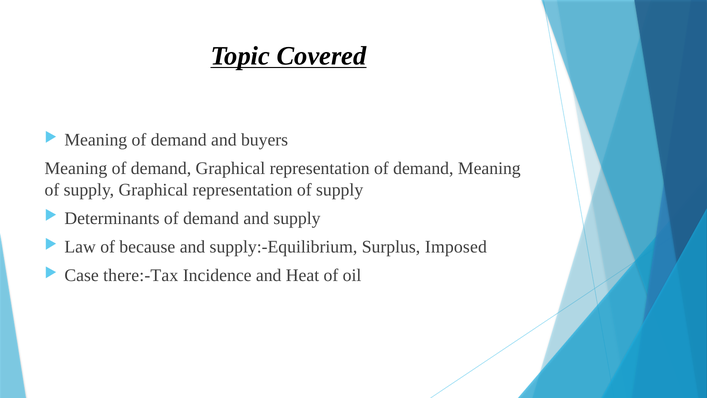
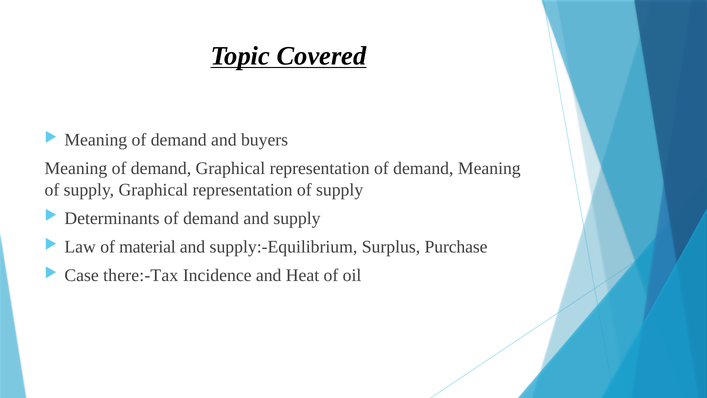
because: because -> material
Imposed: Imposed -> Purchase
